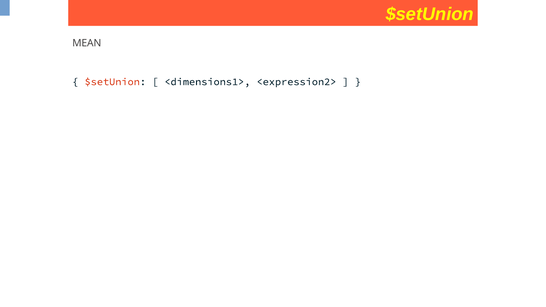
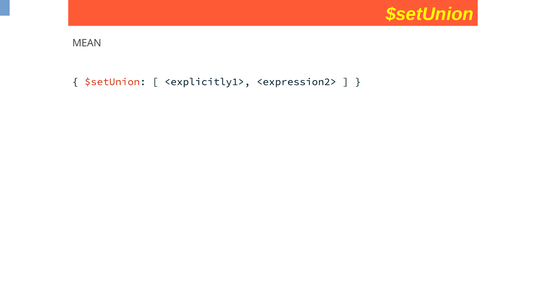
<dimensions1>: <dimensions1> -> <explicitly1>
